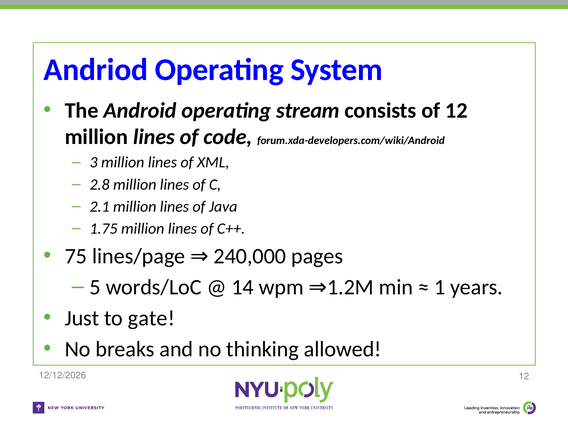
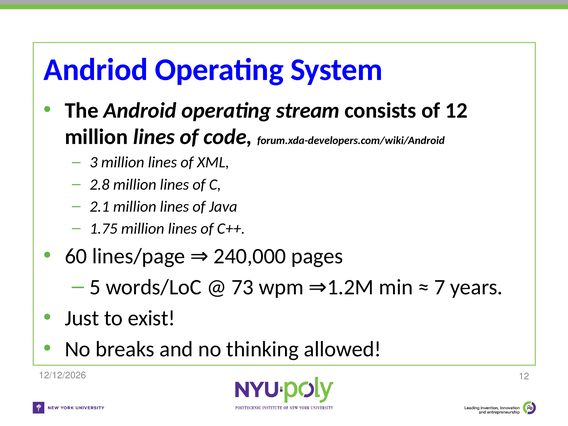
75: 75 -> 60
14: 14 -> 73
1: 1 -> 7
gate: gate -> exist
